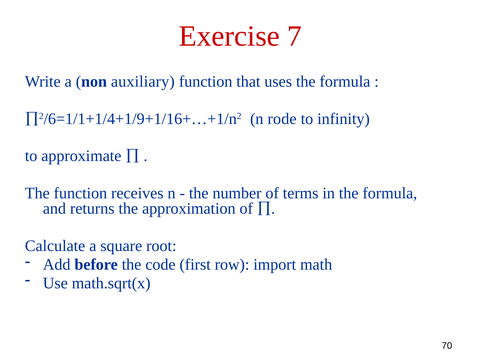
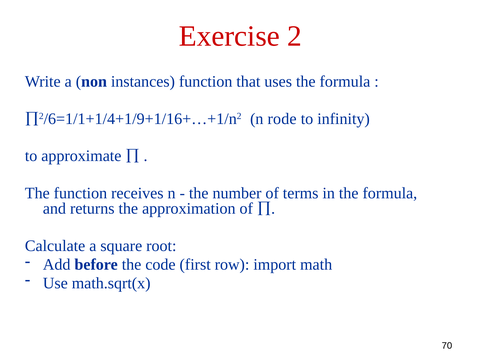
7: 7 -> 2
auxiliary: auxiliary -> instances
